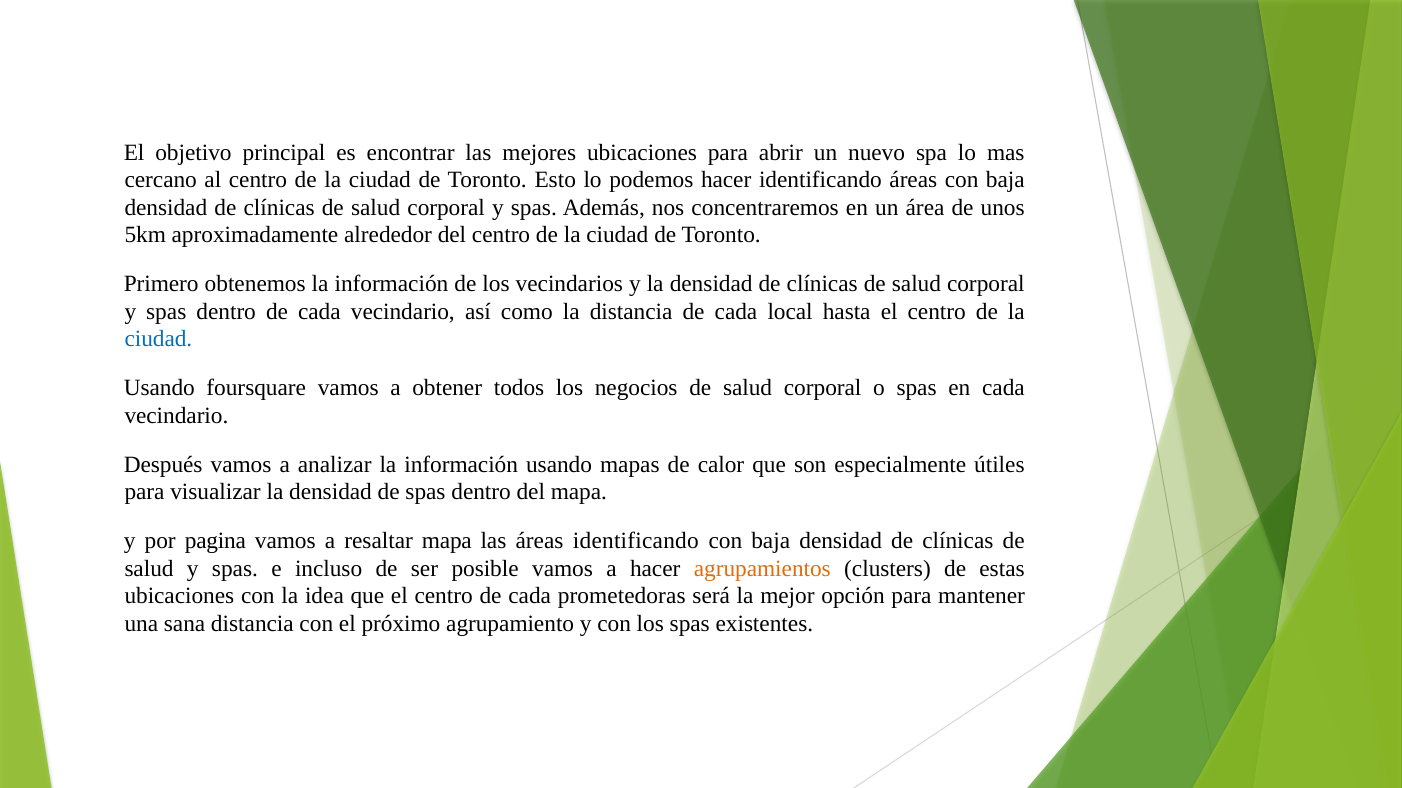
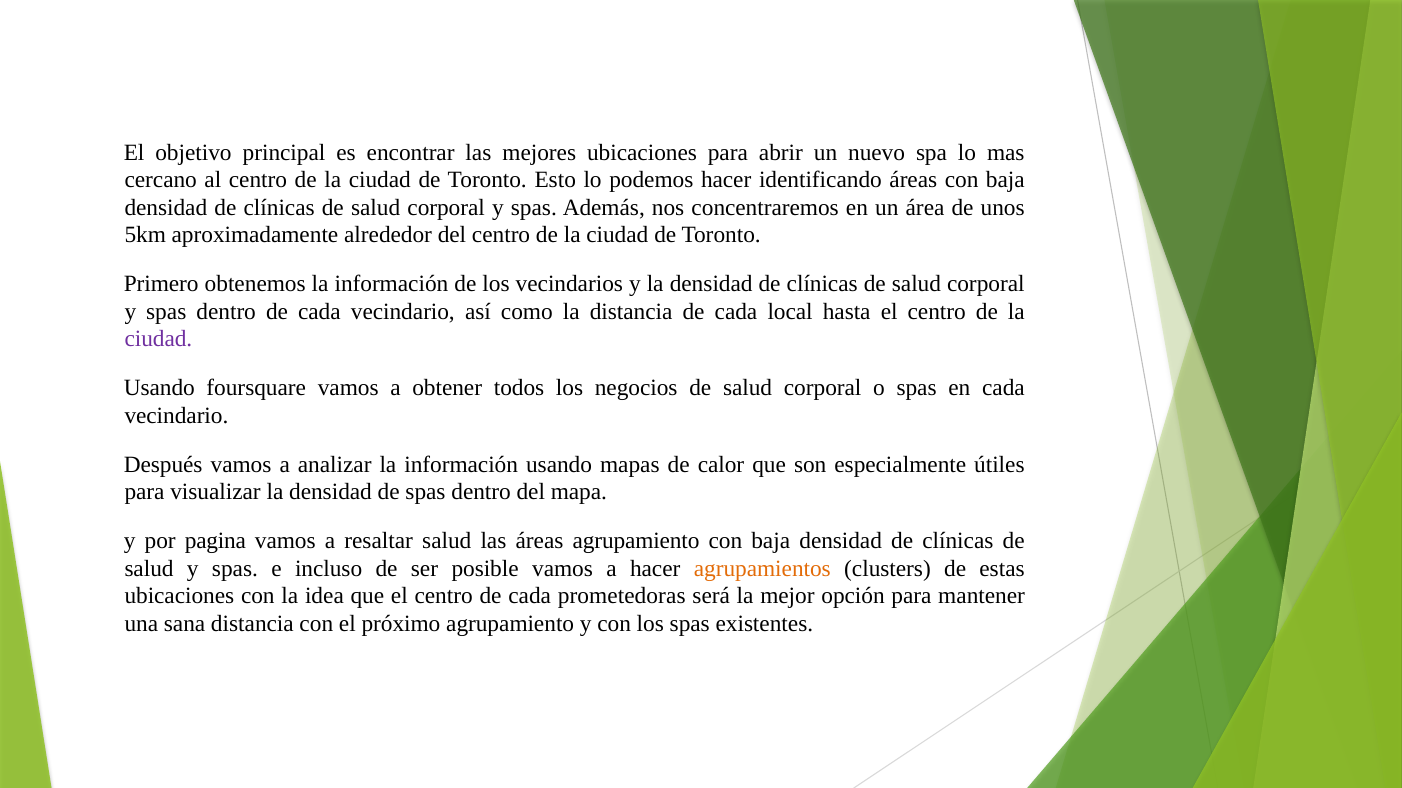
ciudad at (158, 339) colour: blue -> purple
resaltar mapa: mapa -> salud
áreas identificando: identificando -> agrupamiento
